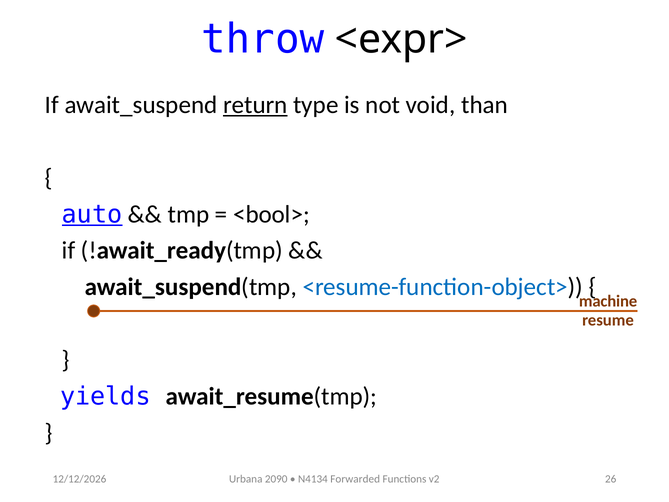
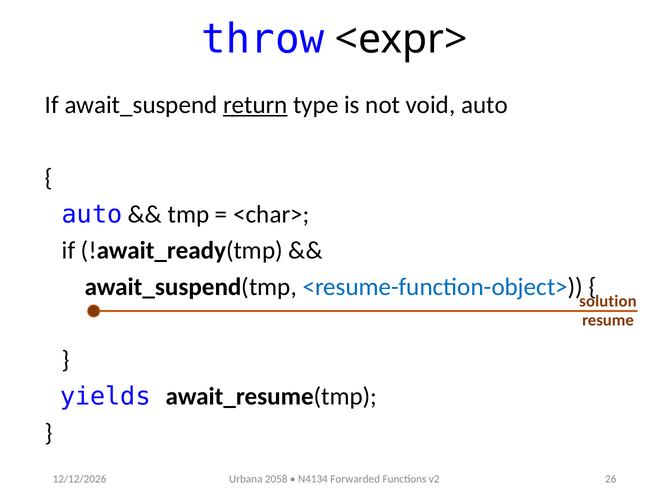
void than: than -> auto
auto at (92, 214) underline: present -> none
<bool>: <bool> -> <char>
machine: machine -> solution
2090: 2090 -> 2058
